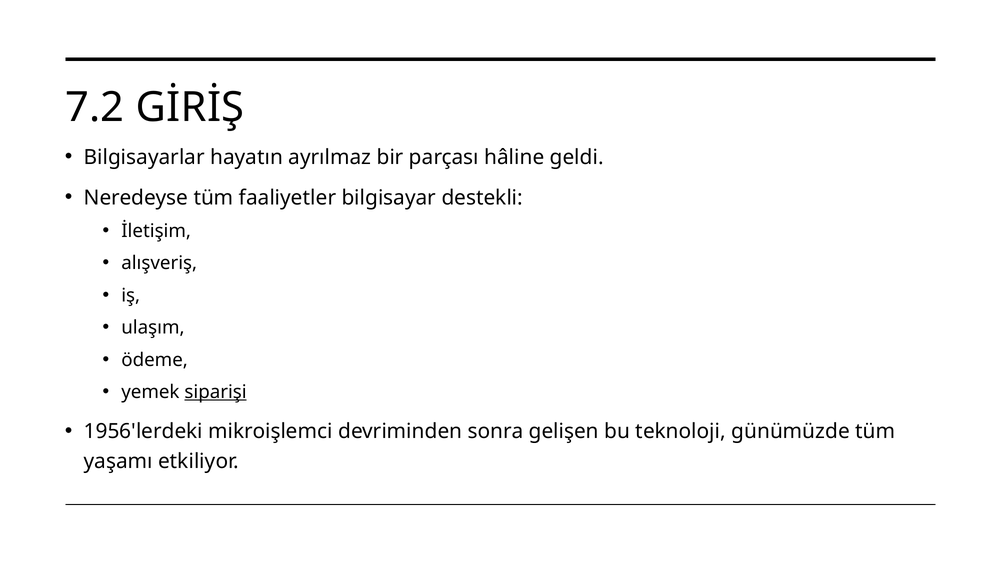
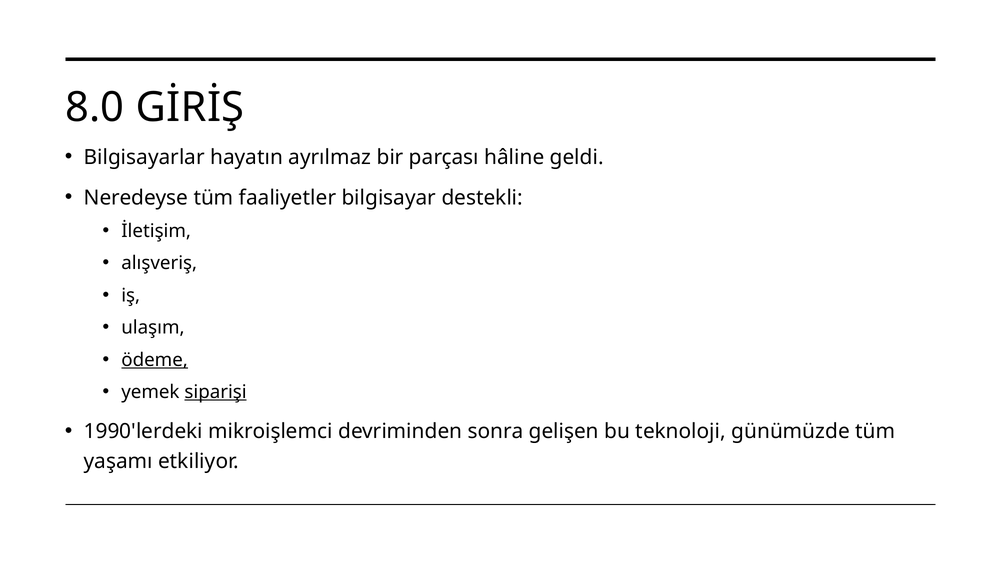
7.2: 7.2 -> 8.0
ödeme underline: none -> present
1956'lerdeki: 1956'lerdeki -> 1990'lerdeki
